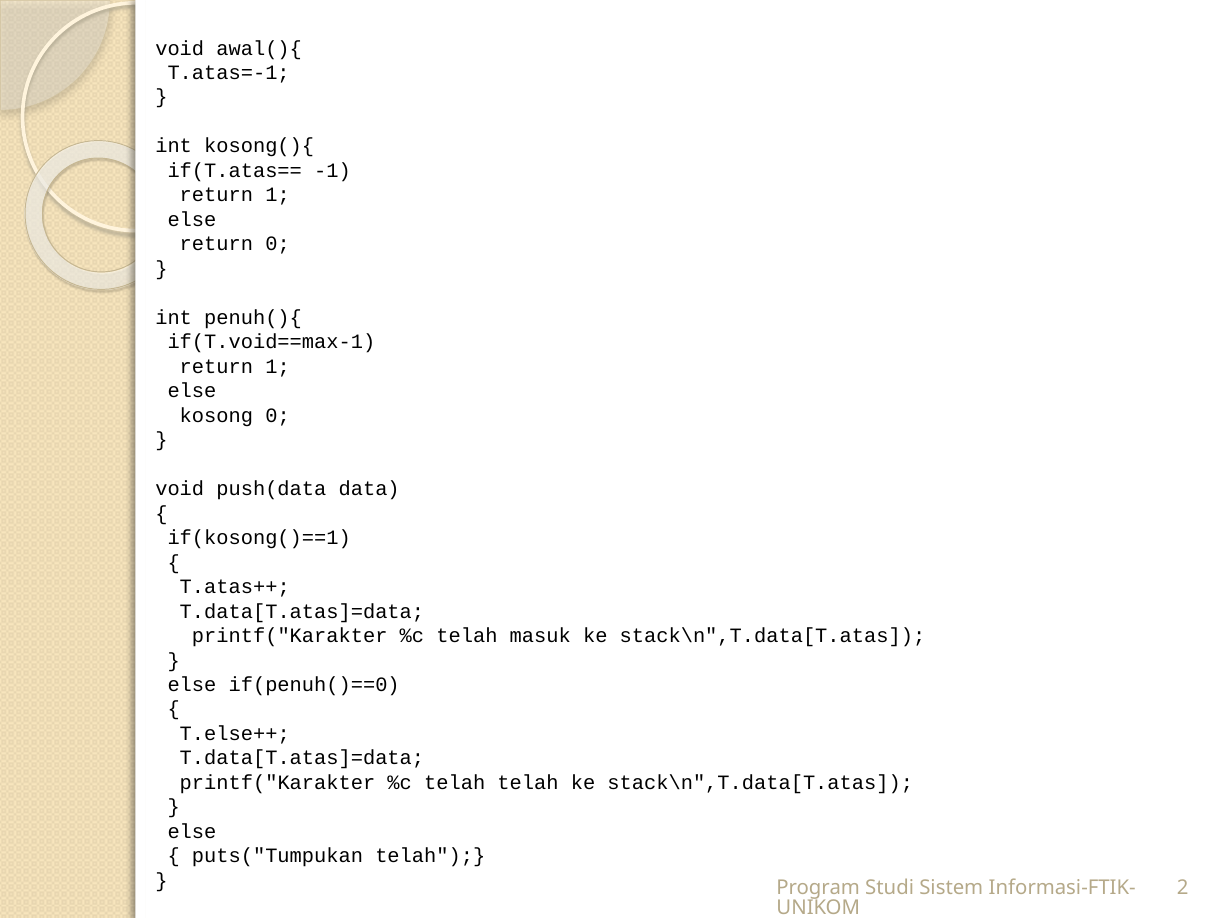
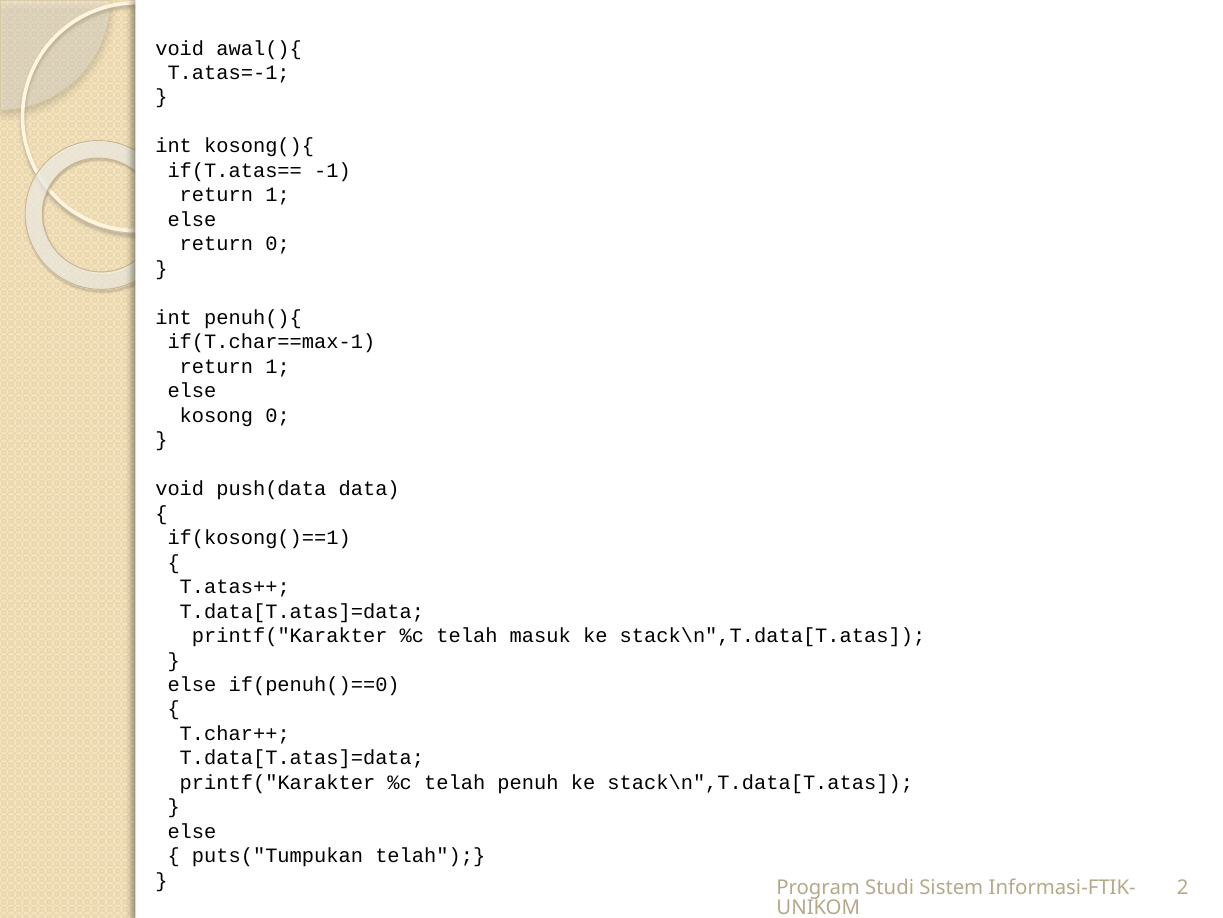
if(T.void==max-1: if(T.void==max-1 -> if(T.char==max-1
T.else++: T.else++ -> T.char++
telah telah: telah -> penuh
